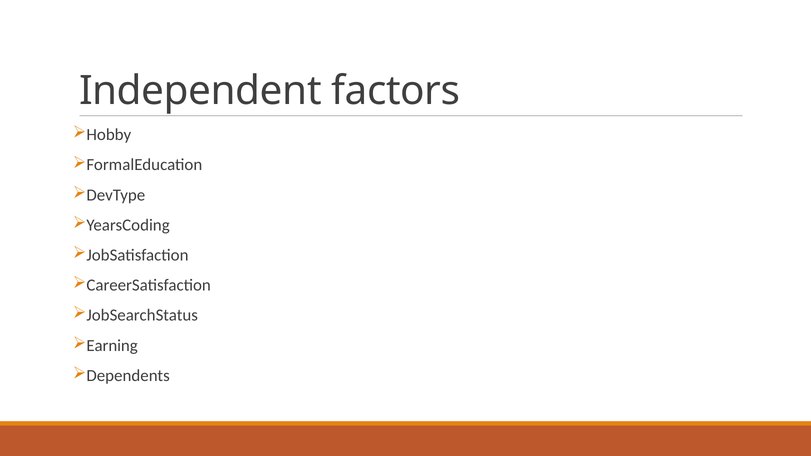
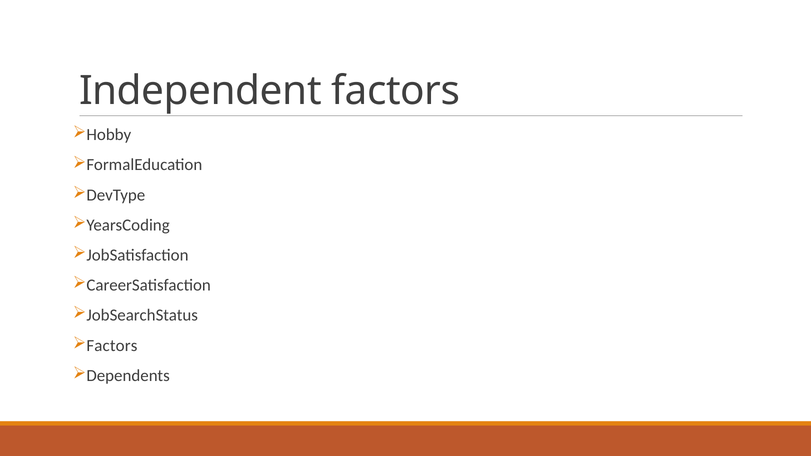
Earning at (112, 346): Earning -> Factors
